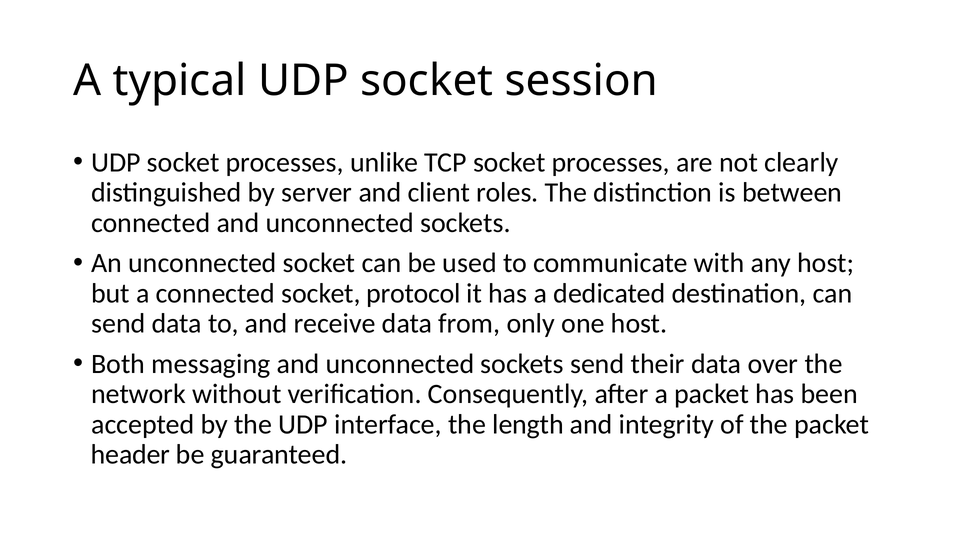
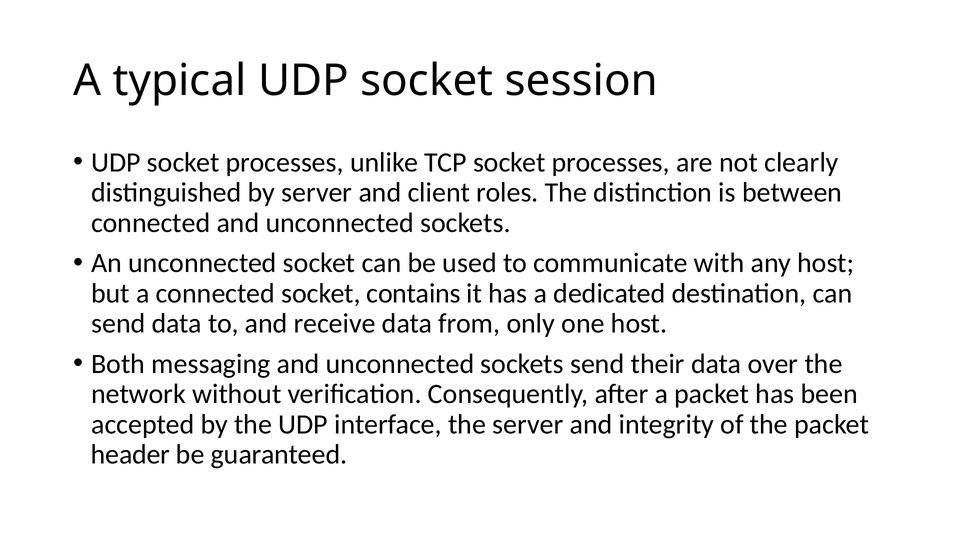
protocol: protocol -> contains
the length: length -> server
